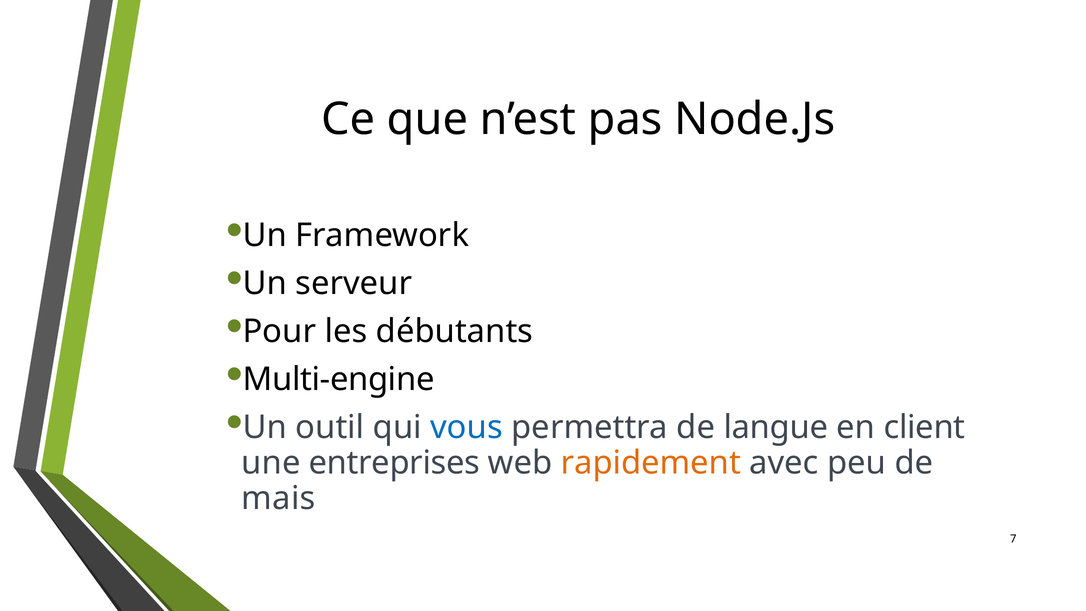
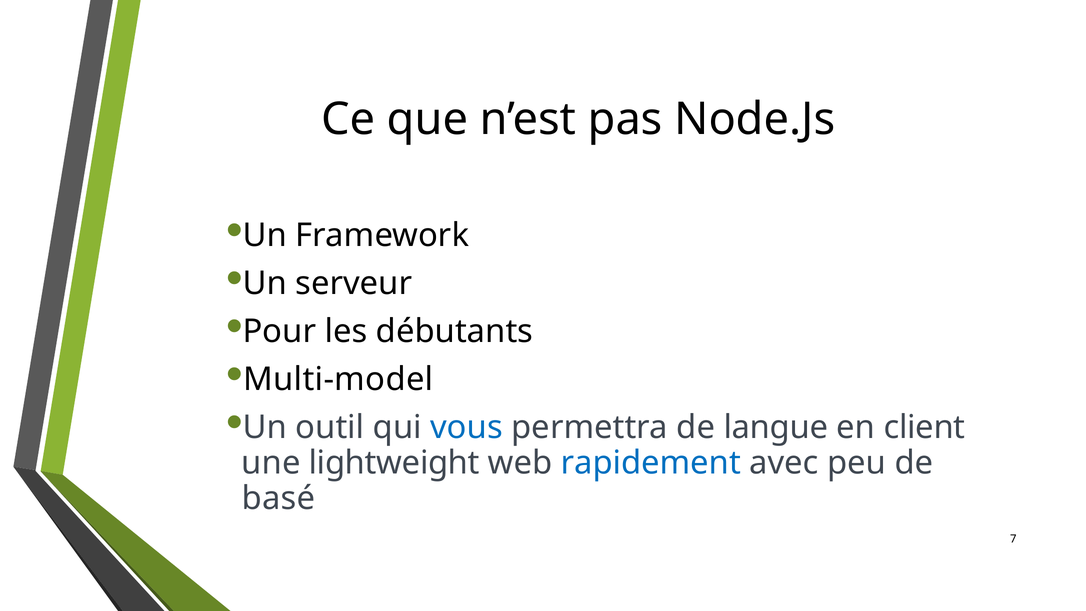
Multi-engine: Multi-engine -> Multi-model
entreprises: entreprises -> lightweight
rapidement colour: orange -> blue
mais: mais -> basé
